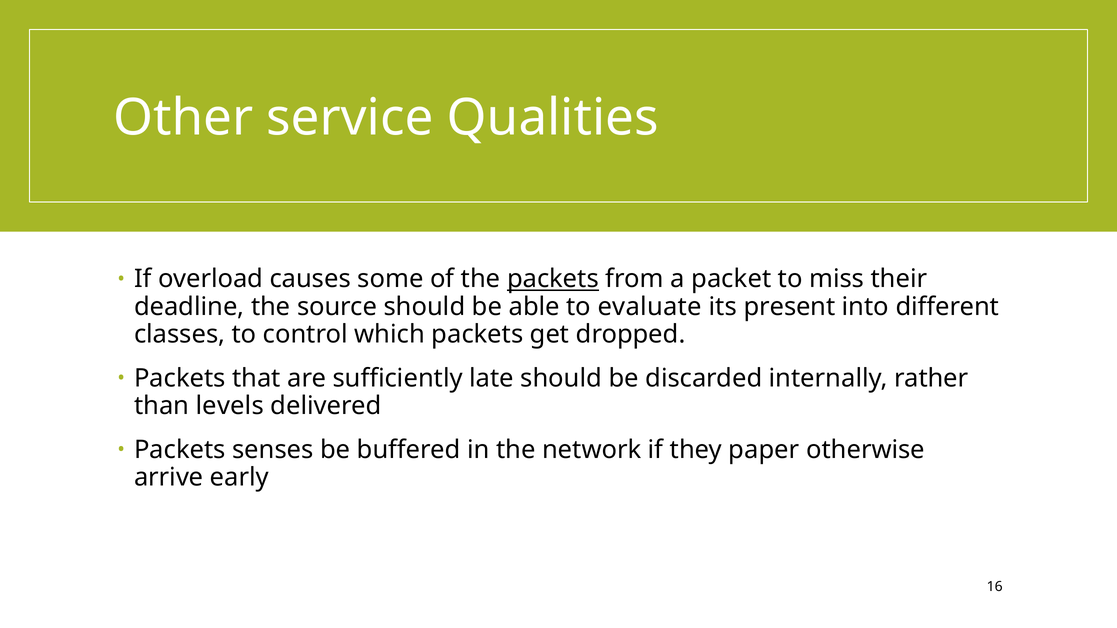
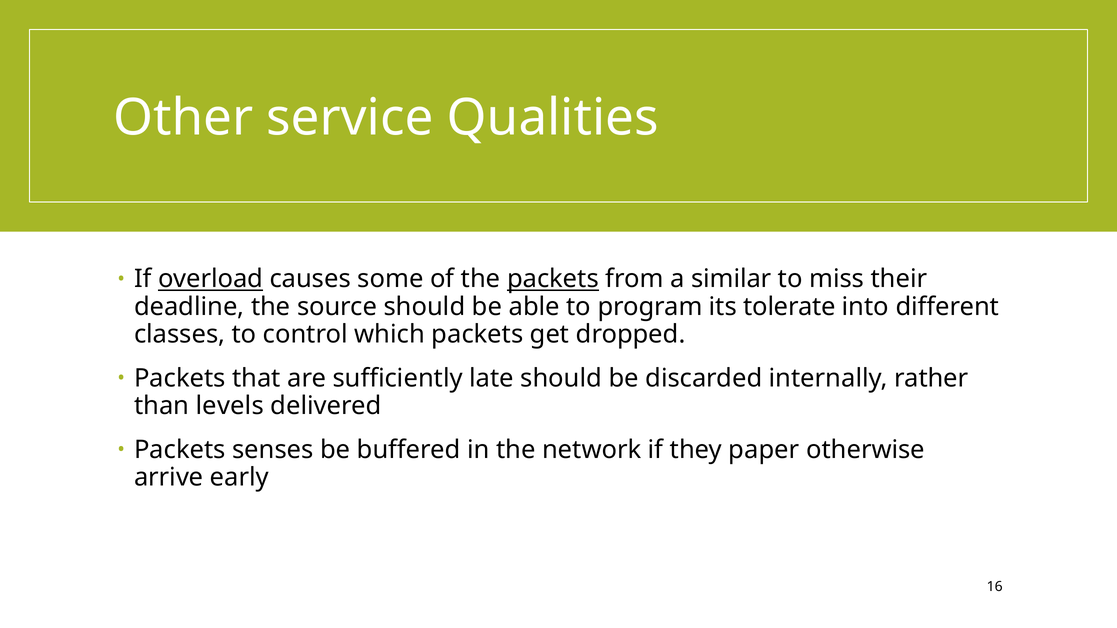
overload underline: none -> present
packet: packet -> similar
evaluate: evaluate -> program
present: present -> tolerate
